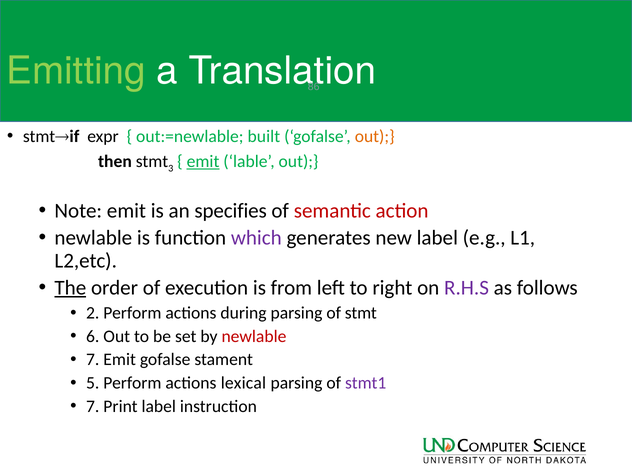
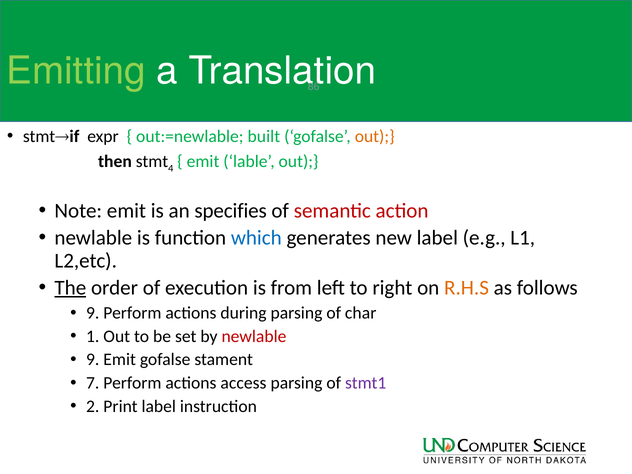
3: 3 -> 4
emit at (203, 162) underline: present -> none
which colour: purple -> blue
R.H.S colour: purple -> orange
2 at (93, 313): 2 -> 9
of stmt: stmt -> char
6: 6 -> 1
7 at (93, 360): 7 -> 9
5: 5 -> 7
lexical: lexical -> access
7 at (93, 406): 7 -> 2
